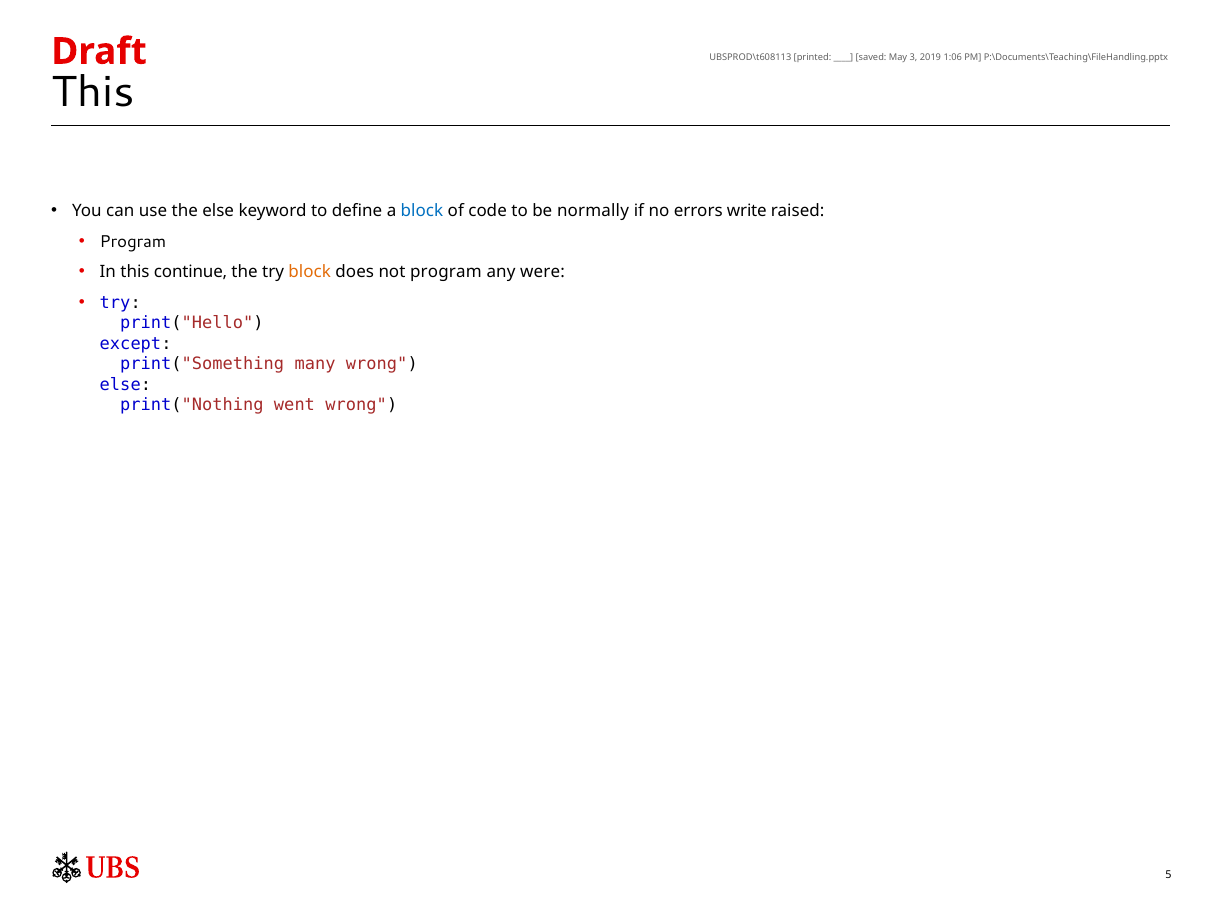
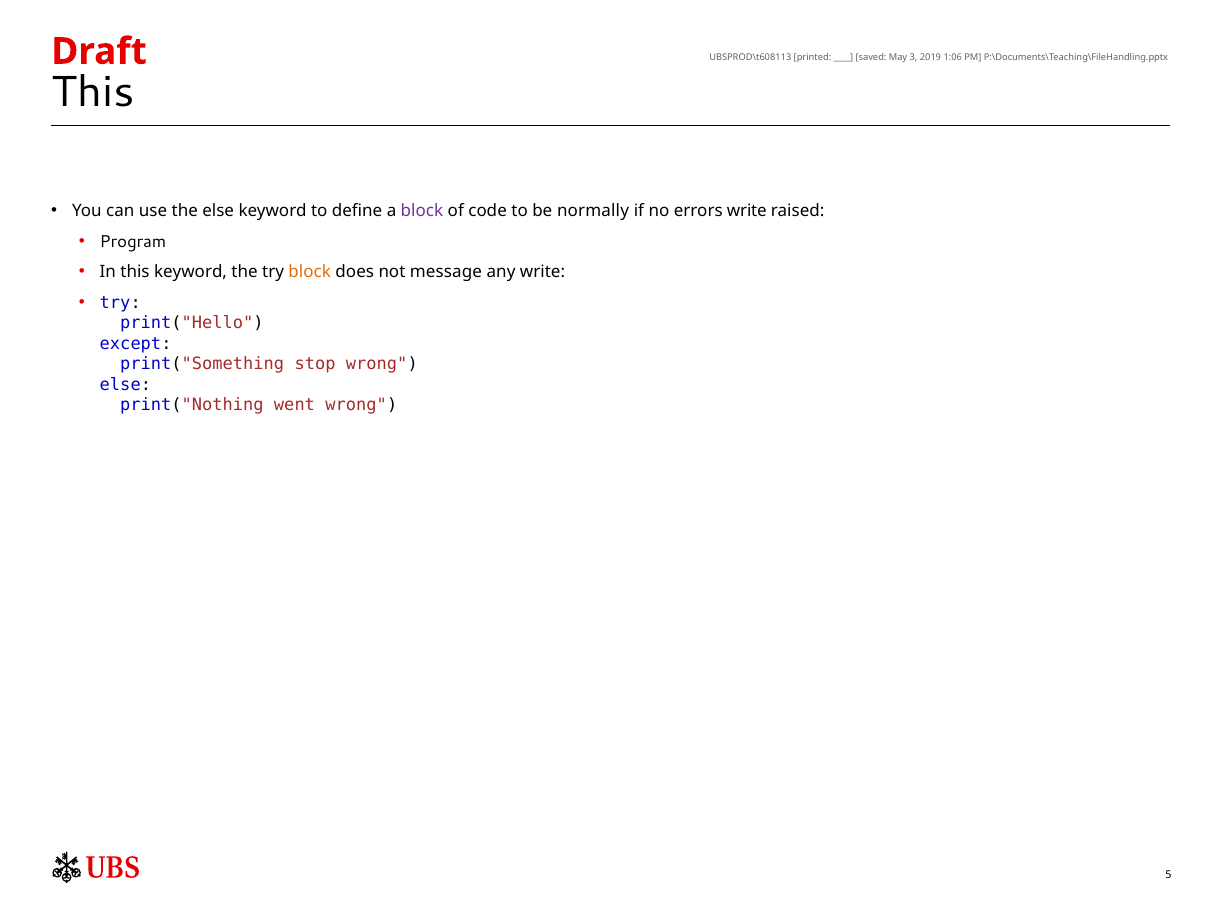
block at (422, 211) colour: blue -> purple
this continue: continue -> keyword
not program: program -> message
any were: were -> write
many: many -> stop
